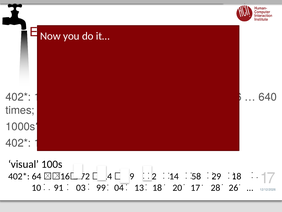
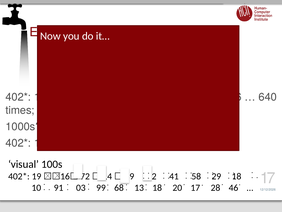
64 at (37, 176): 64 -> 19
14 at (174, 176): 14 -> 41
04: 04 -> 68
26: 26 -> 46
